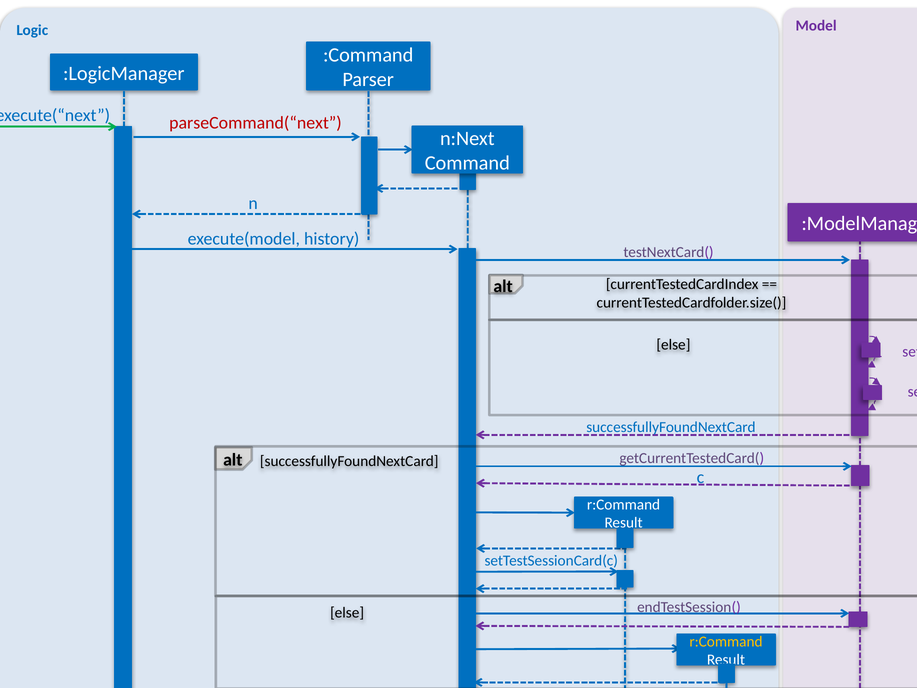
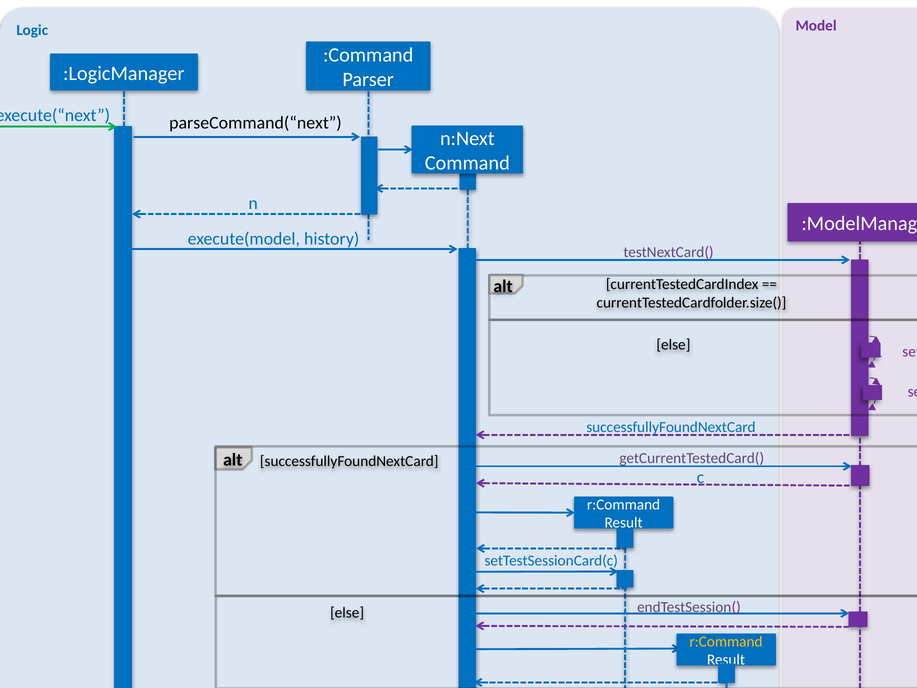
parseCommand(“next colour: red -> black
